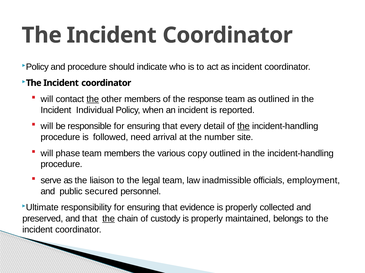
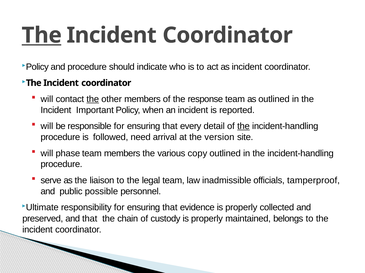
The at (42, 35) underline: none -> present
Individual: Individual -> Important
number: number -> version
employment: employment -> tamperproof
secured: secured -> possible
the at (109, 219) underline: present -> none
